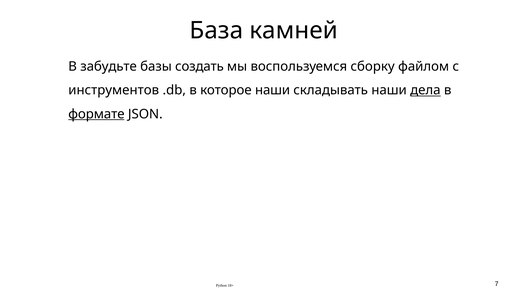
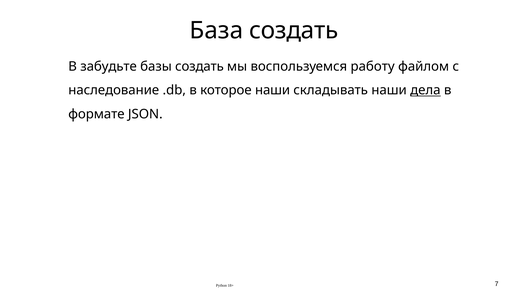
База камней: камней -> создать
сборку: сборку -> работу
инструментов: инструментов -> наследование
формате underline: present -> none
